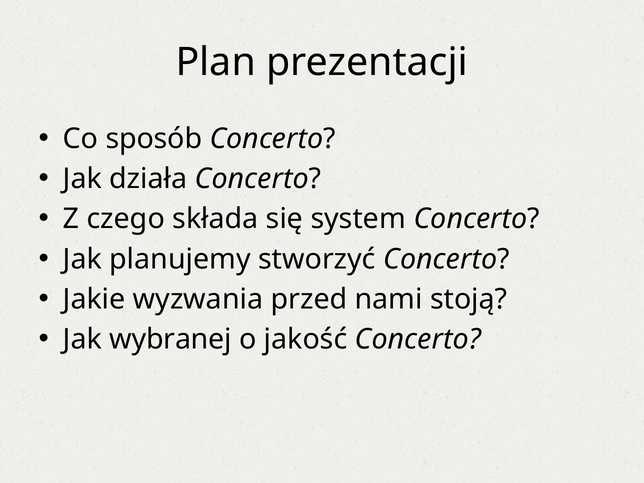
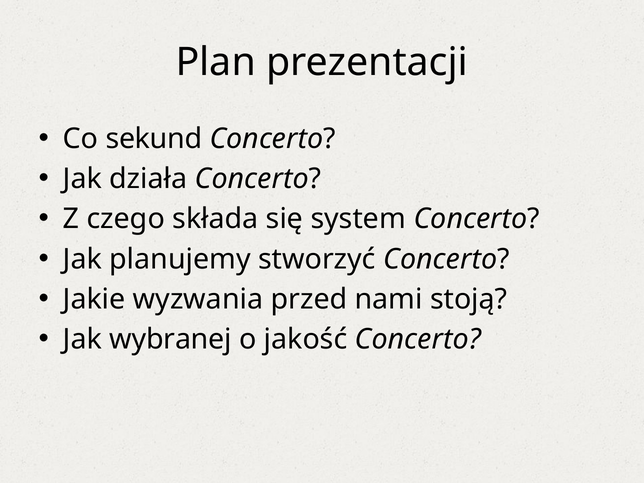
sposób: sposób -> sekund
